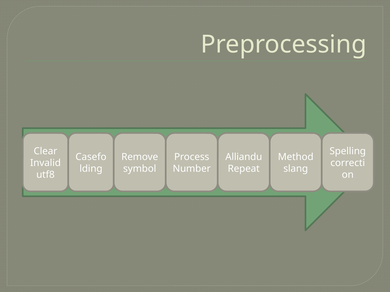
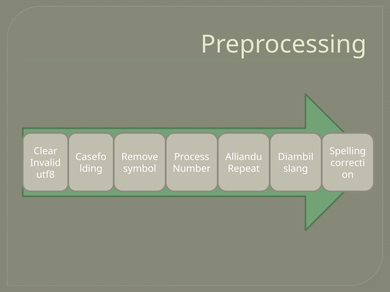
Method: Method -> Diambil
